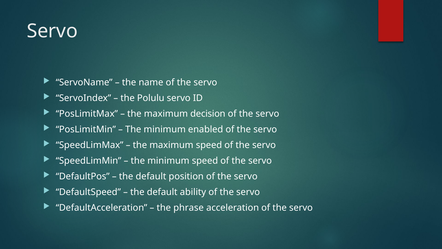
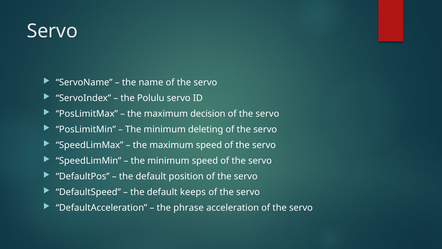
enabled: enabled -> deleting
ability: ability -> keeps
